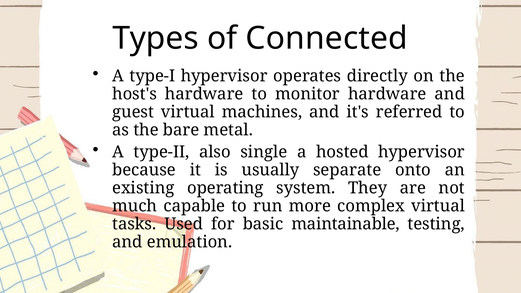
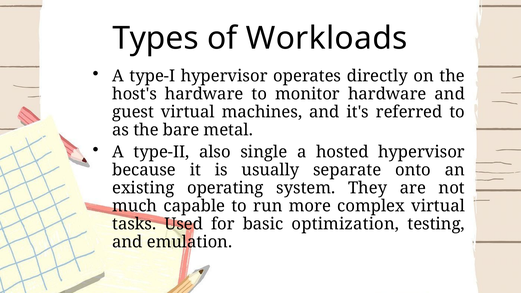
Connected: Connected -> Workloads
maintainable: maintainable -> optimization
